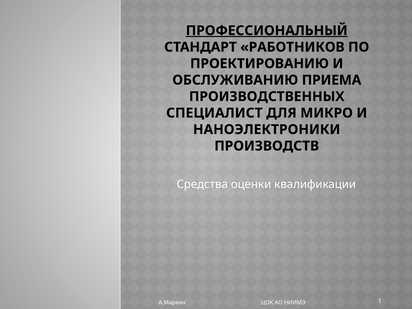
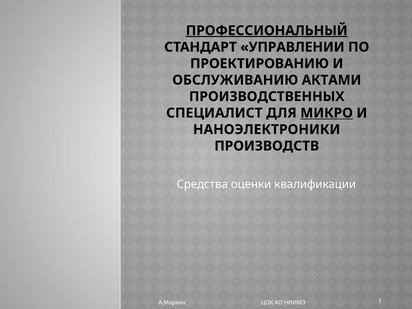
РАБОТНИКОВ: РАБОТНИКОВ -> УПРАВЛЕНИИ
ПРИЕМА: ПРИЕМА -> АКТАМИ
МИКРО underline: none -> present
